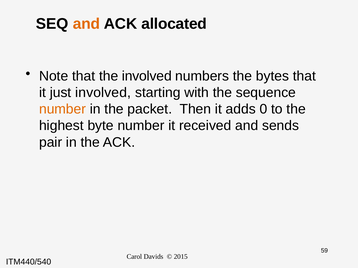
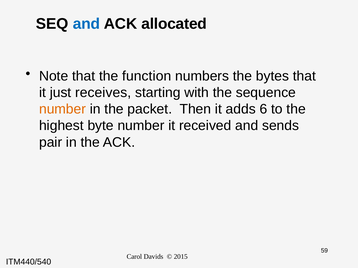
and at (86, 24) colour: orange -> blue
the involved: involved -> function
just involved: involved -> receives
0: 0 -> 6
